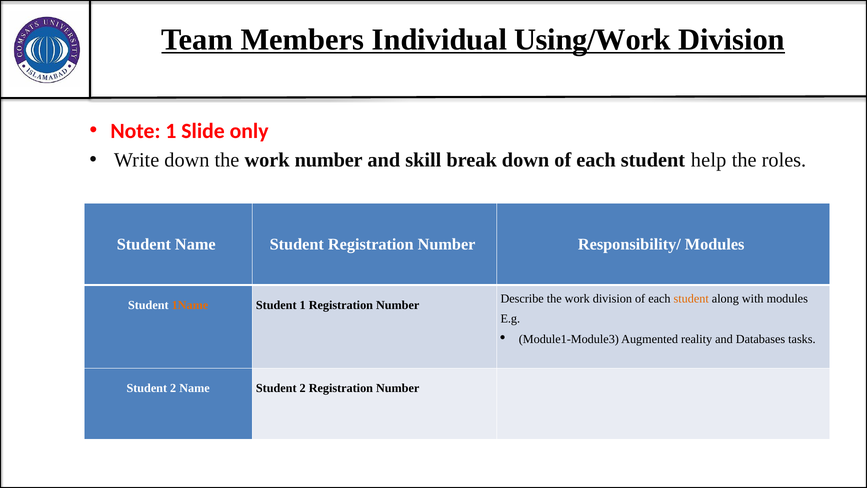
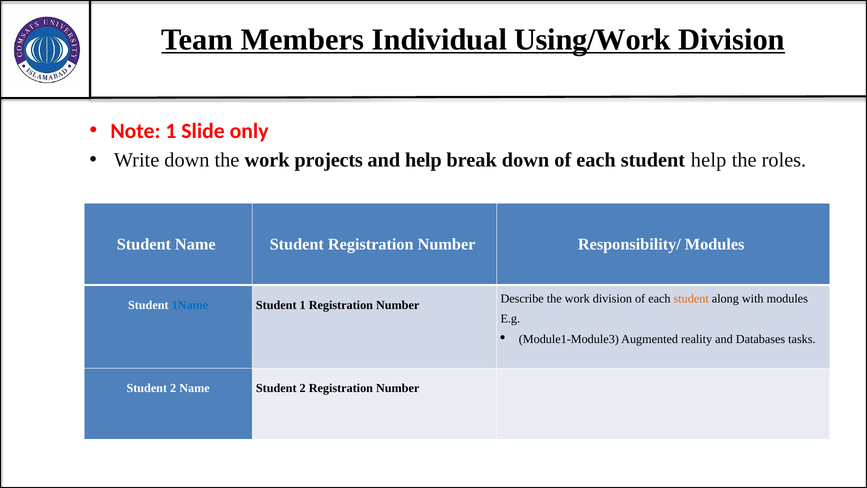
work number: number -> projects
and skill: skill -> help
1Name colour: orange -> blue
